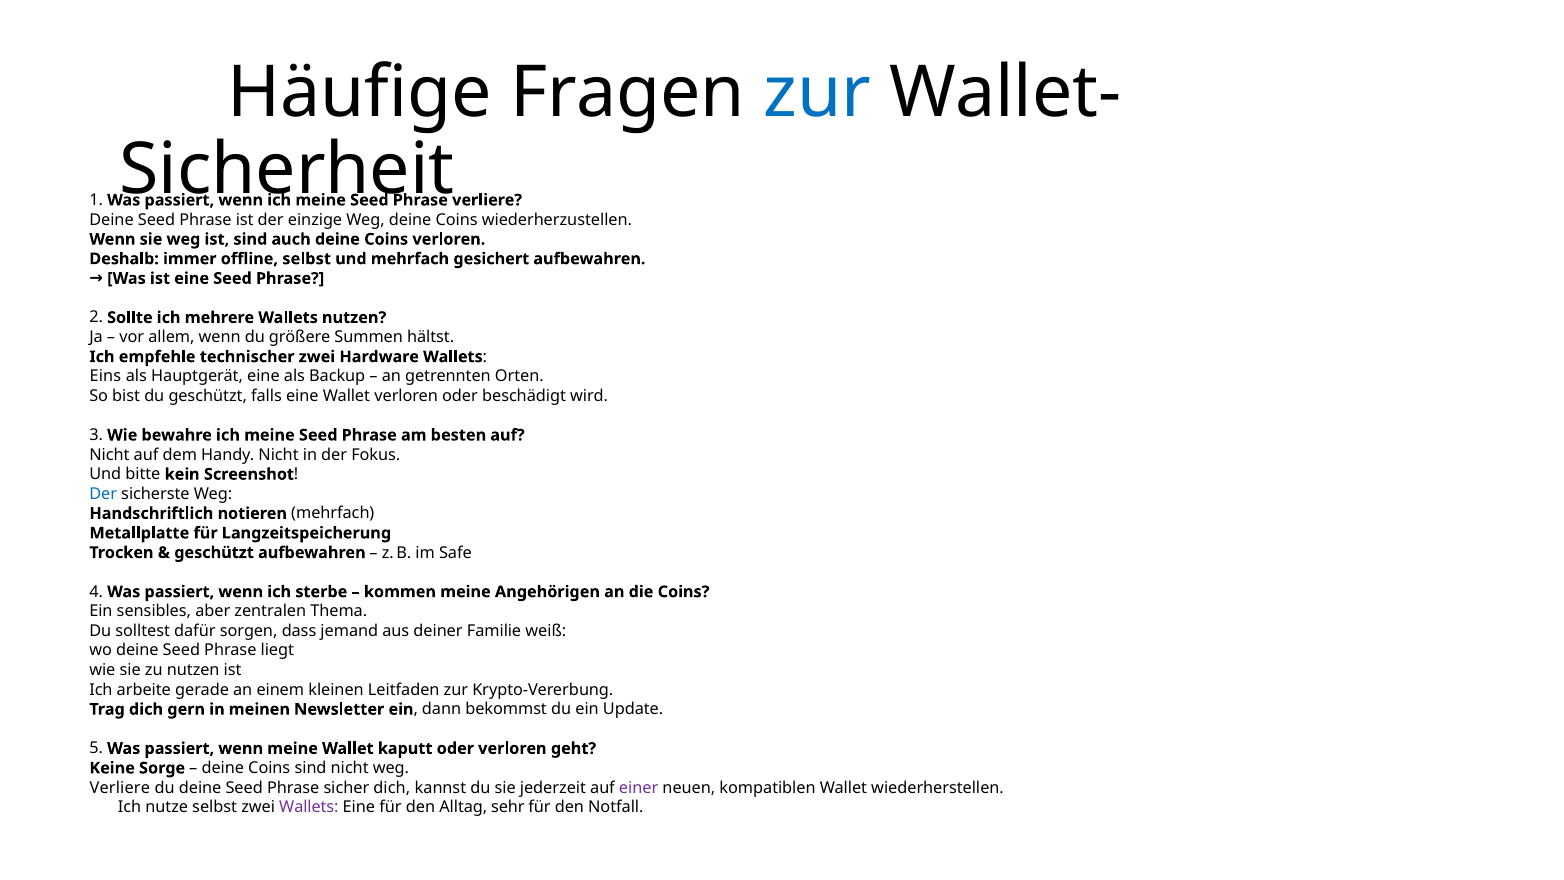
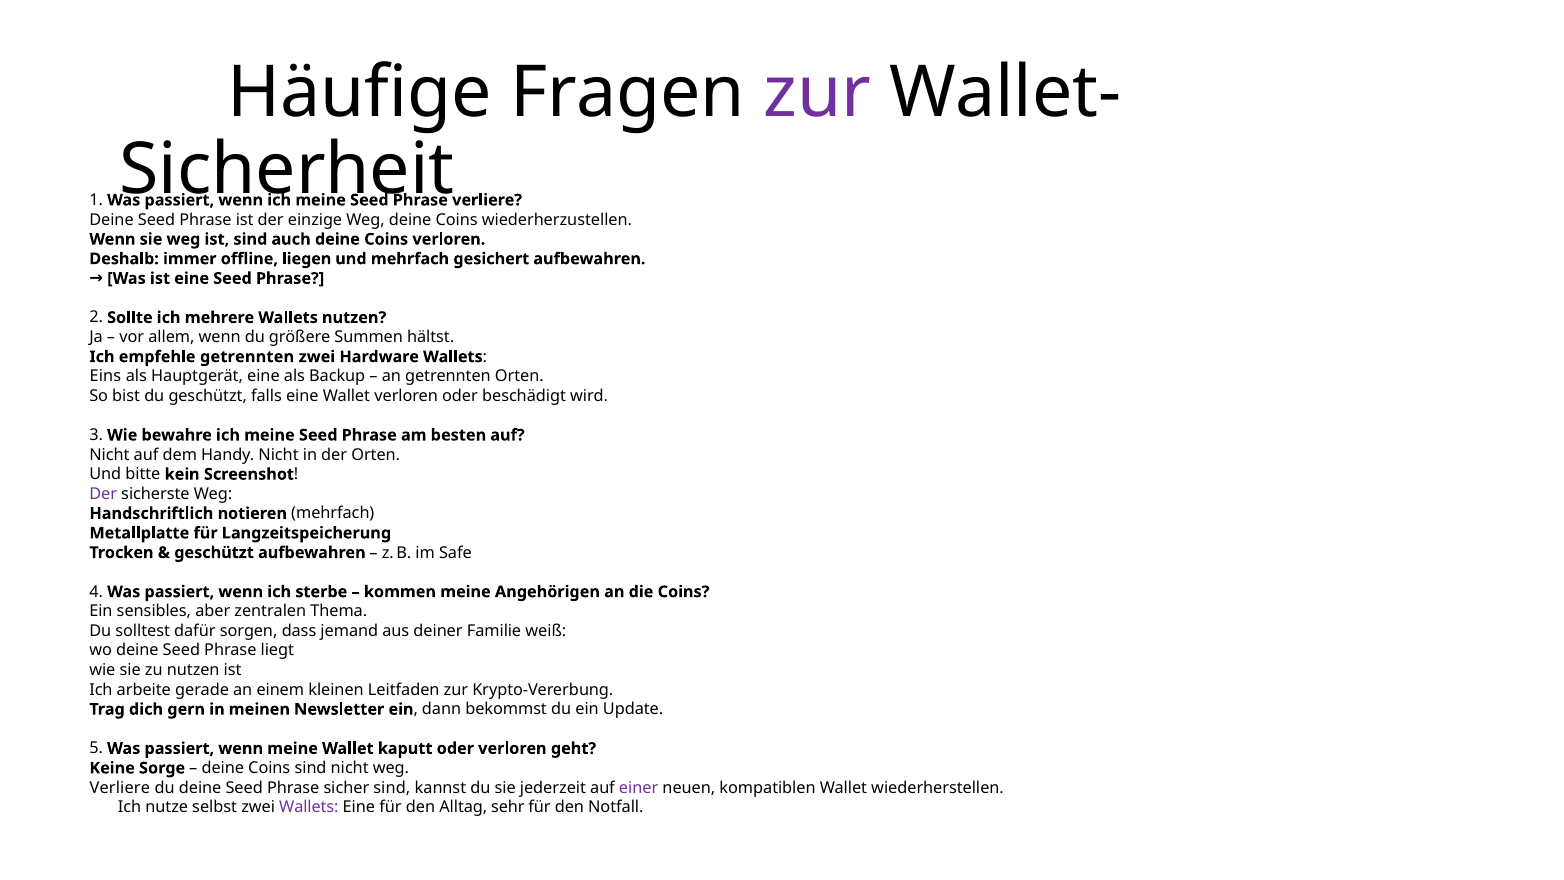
zur at (818, 93) colour: blue -> purple
offline selbst: selbst -> liegen
empfehle technischer: technischer -> getrennten
der Fokus: Fokus -> Orten
Der at (103, 494) colour: blue -> purple
sicher dich: dich -> sind
